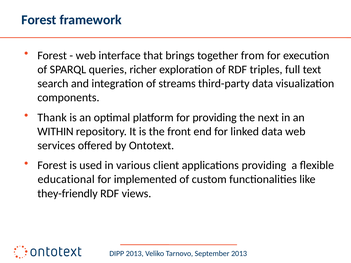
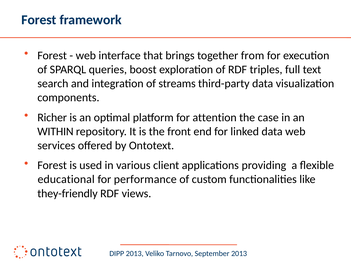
richer: richer -> boost
Thank: Thank -> Richer
for providing: providing -> attention
next: next -> case
implemented: implemented -> performance
